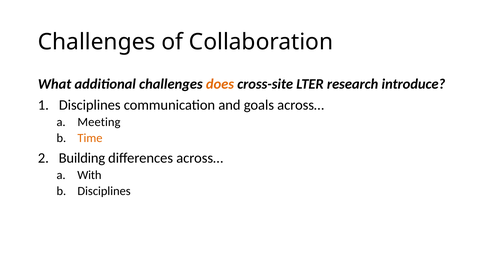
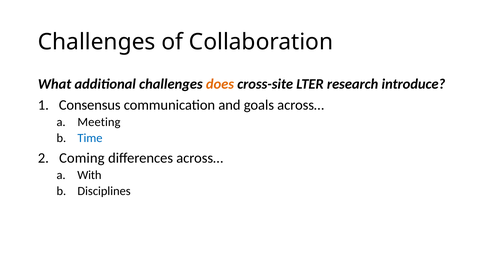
Disciplines at (90, 105): Disciplines -> Consensus
Time colour: orange -> blue
Building: Building -> Coming
